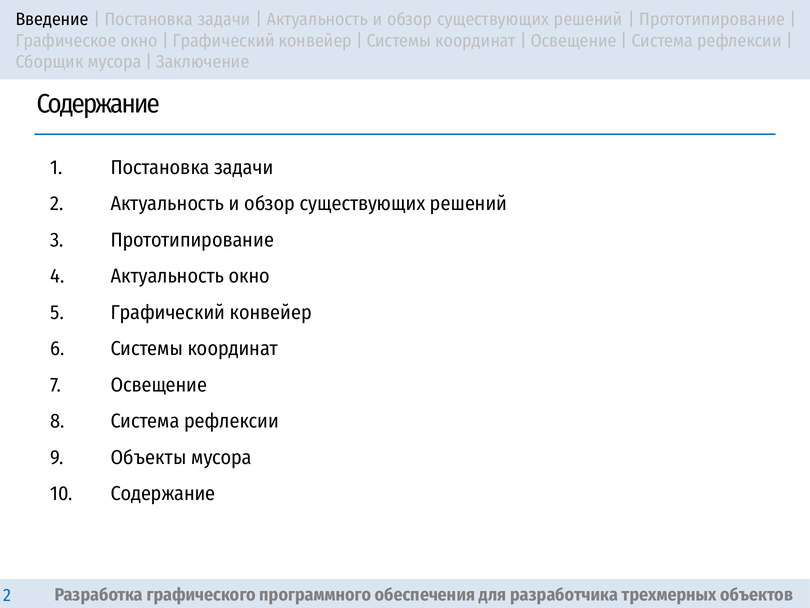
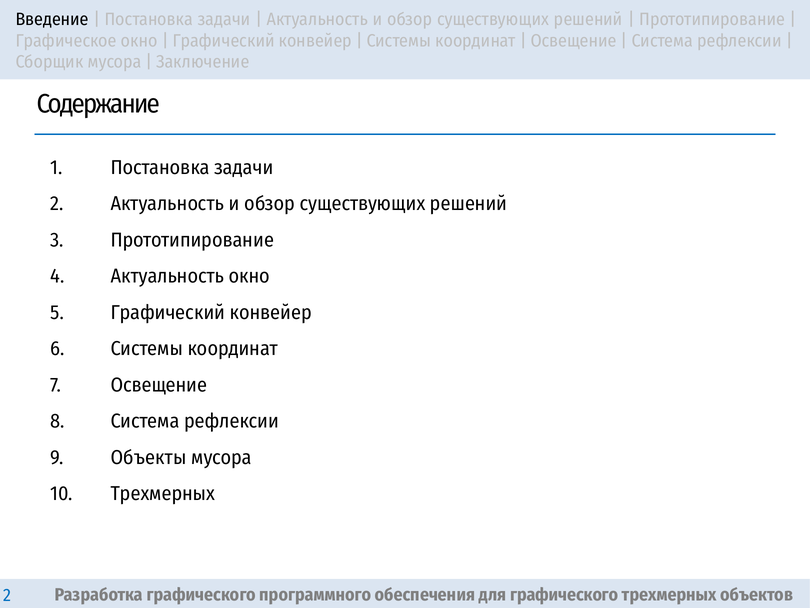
Содержание at (163, 494): Содержание -> Трехмерных
для разработчика: разработчика -> графического
